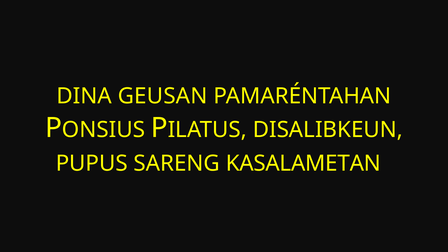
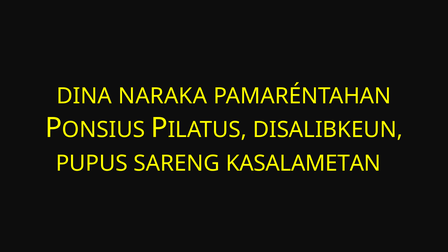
GEUSAN: GEUSAN -> NARAKA
